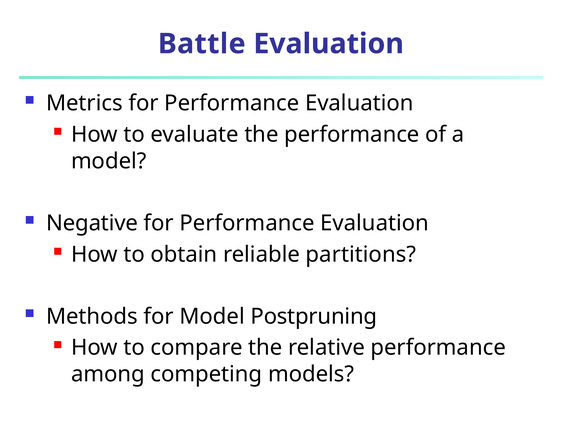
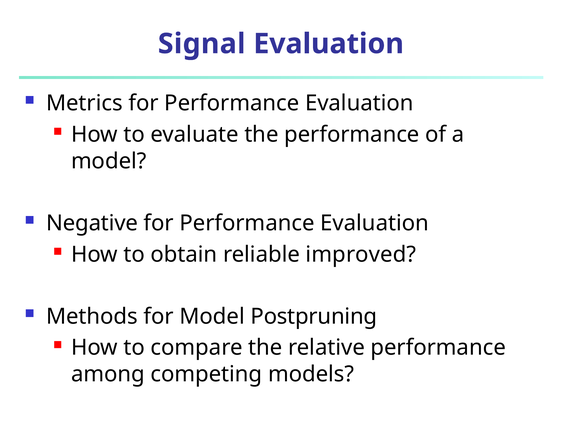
Battle: Battle -> Signal
partitions: partitions -> improved
